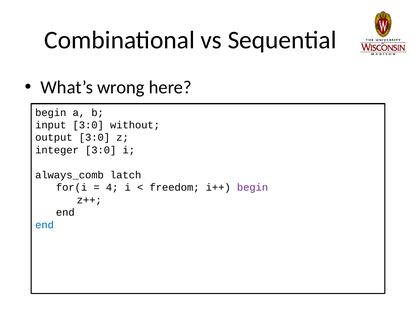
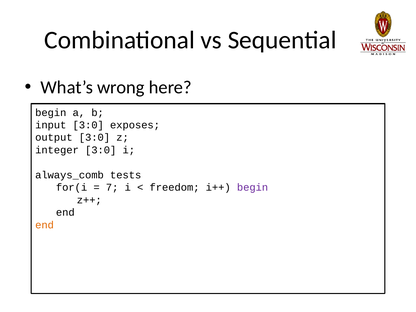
without: without -> exposes
latch: latch -> tests
4: 4 -> 7
end at (45, 225) colour: blue -> orange
